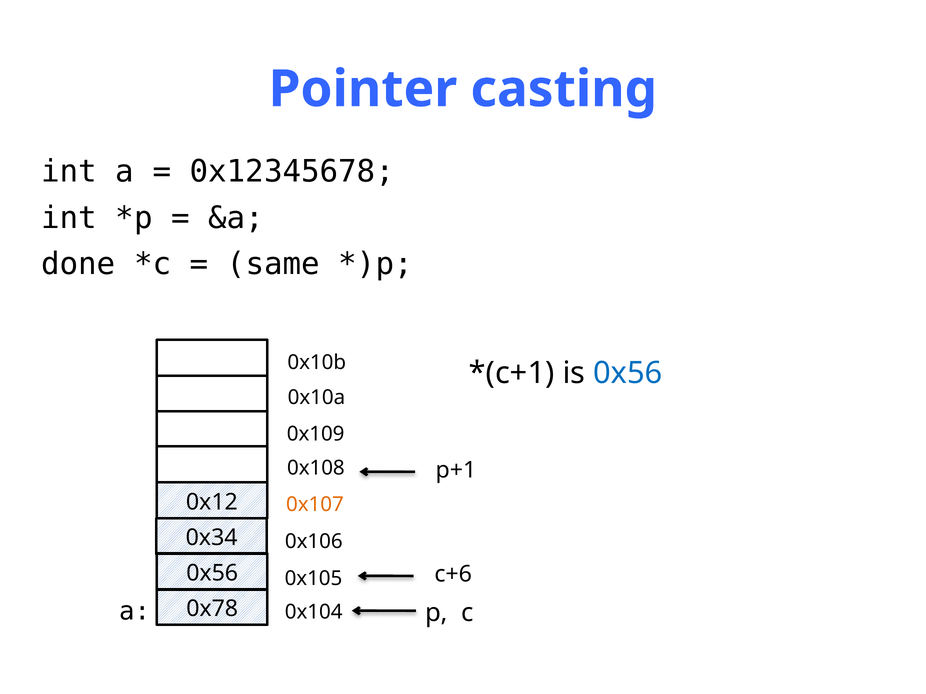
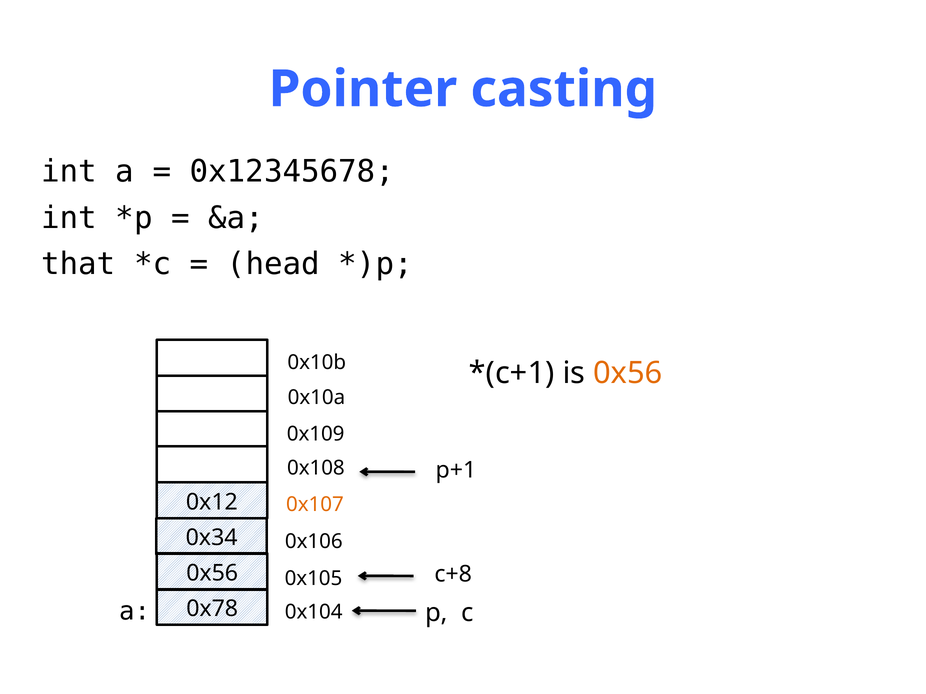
done: done -> that
same: same -> head
0x56 at (628, 373) colour: blue -> orange
c+6: c+6 -> c+8
